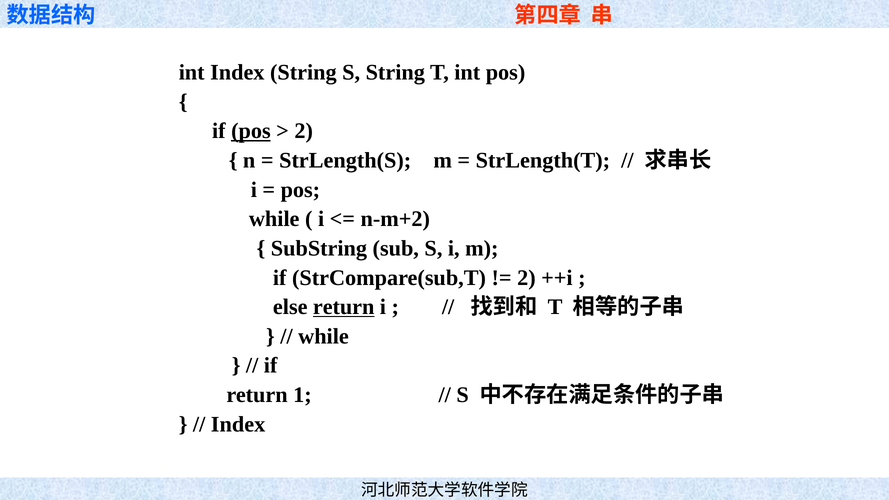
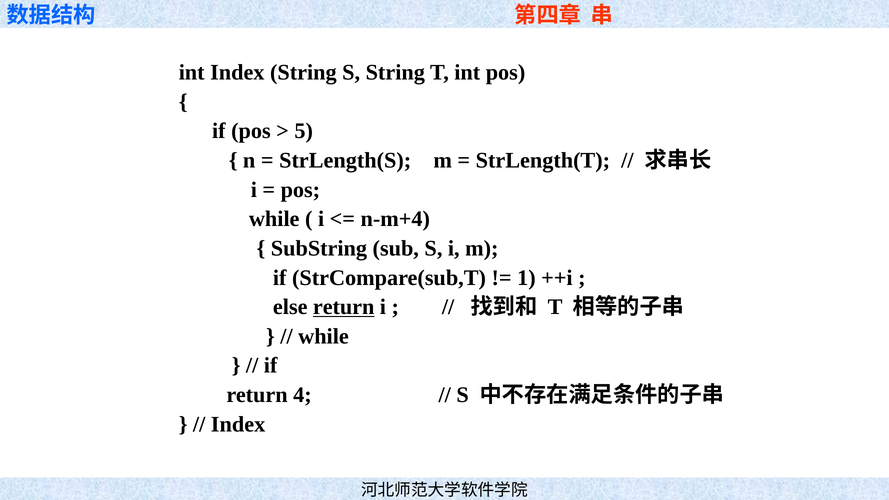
pos at (251, 131) underline: present -> none
2 at (304, 131): 2 -> 5
n-m+2: n-m+2 -> n-m+4
2 at (526, 278): 2 -> 1
1: 1 -> 4
